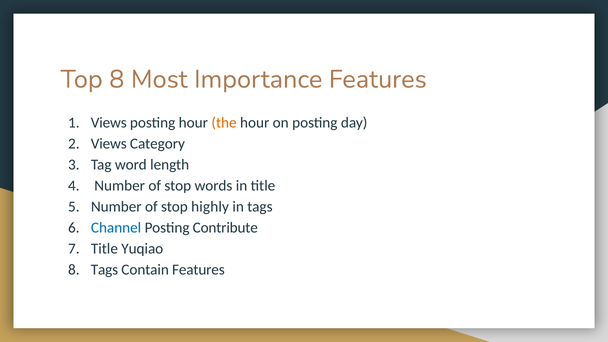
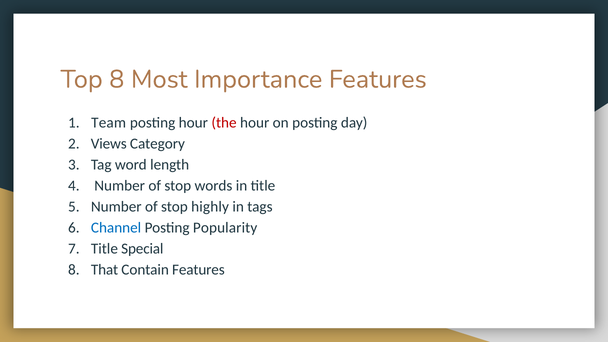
Views at (109, 123): Views -> Team
the colour: orange -> red
Contribute: Contribute -> Popularity
Yuqiao: Yuqiao -> Special
8 Tags: Tags -> That
